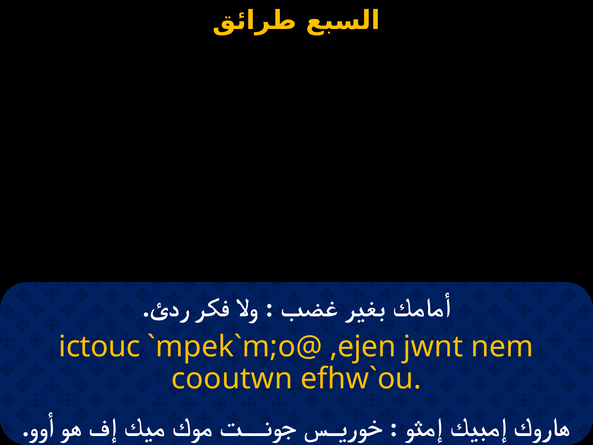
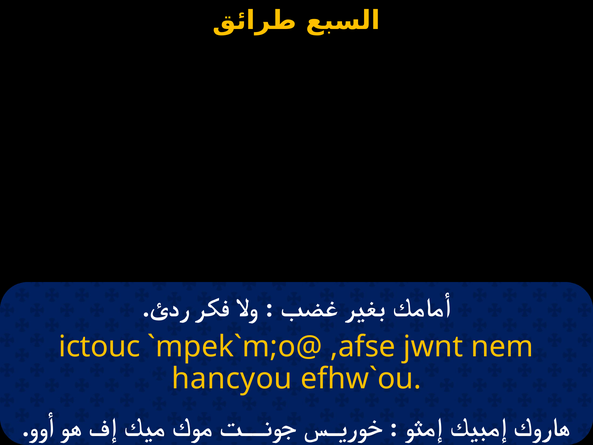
,ejen: ,ejen -> ,afse
cooutwn: cooutwn -> hancyou
